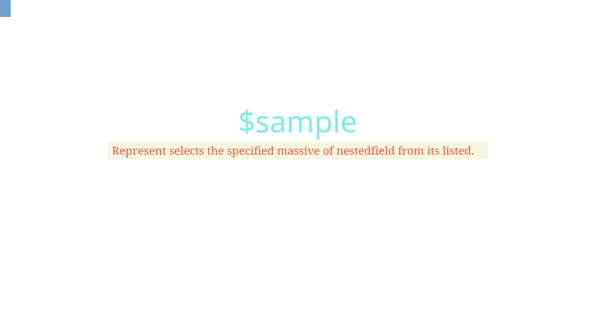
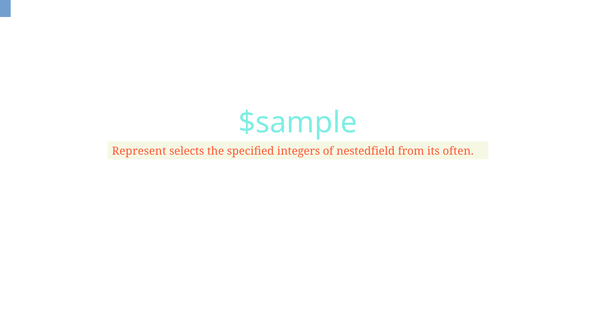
massive: massive -> integers
listed: listed -> often
